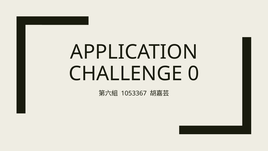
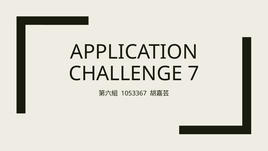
0: 0 -> 7
